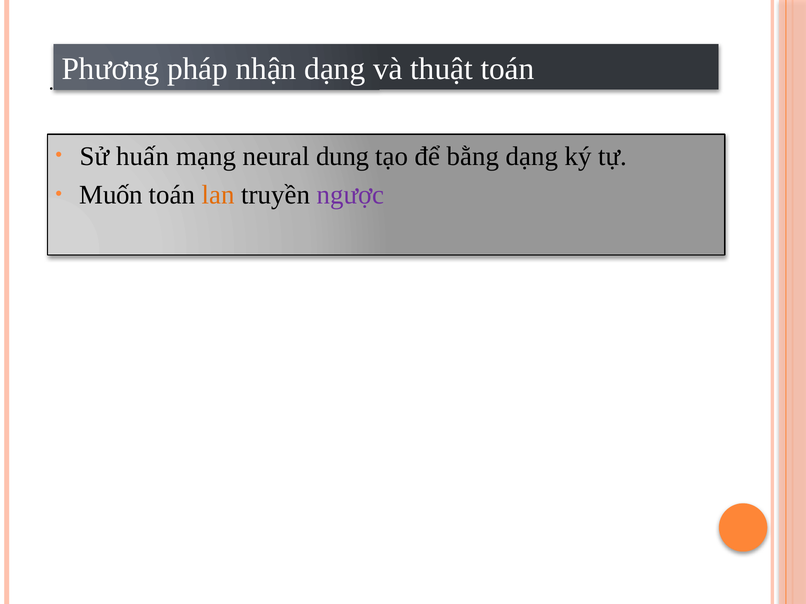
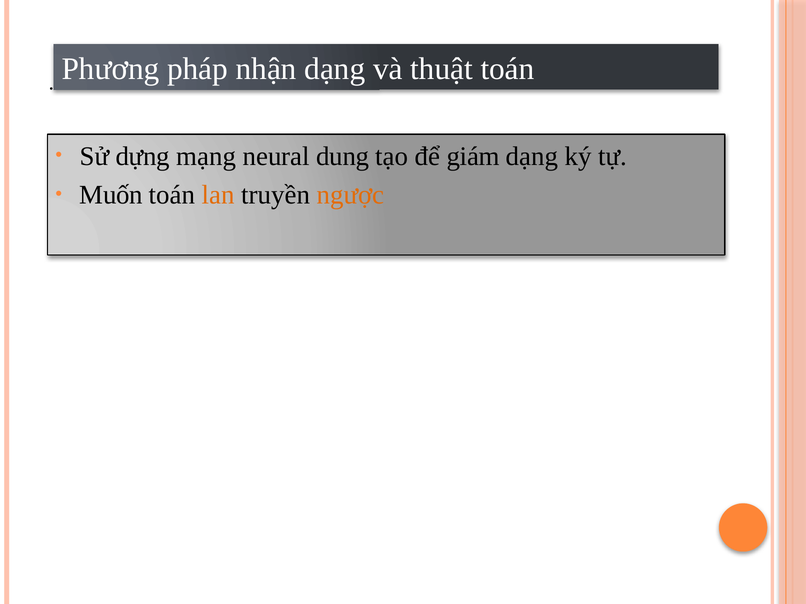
huấn: huấn -> dựng
bằng: bằng -> giám
ngược colour: purple -> orange
